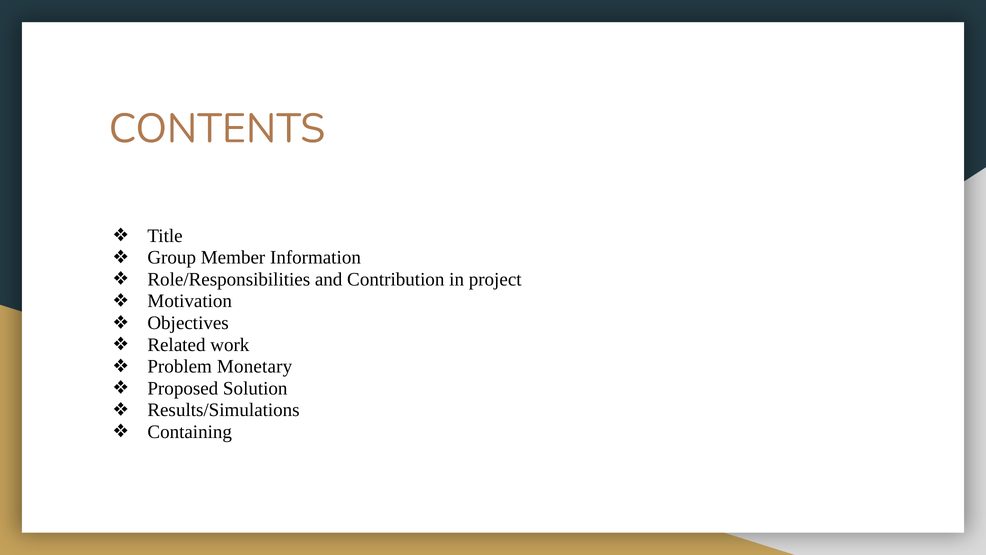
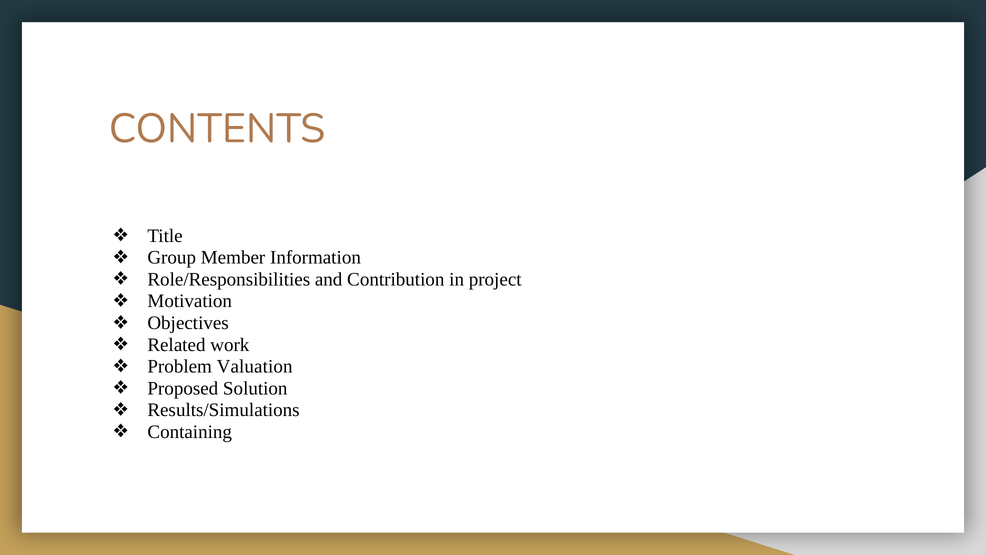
Monetary: Monetary -> Valuation
